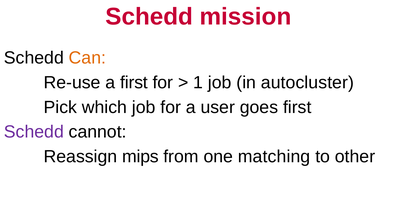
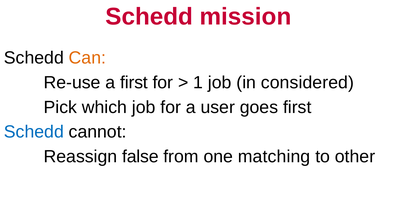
autocluster: autocluster -> considered
Schedd at (34, 132) colour: purple -> blue
mips: mips -> false
